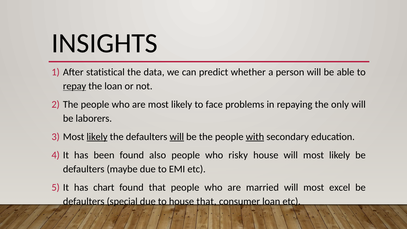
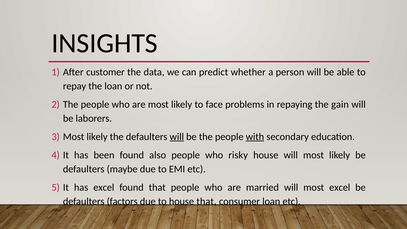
statistical: statistical -> customer
repay underline: present -> none
only: only -> gain
likely at (97, 137) underline: present -> none
has chart: chart -> excel
special: special -> factors
